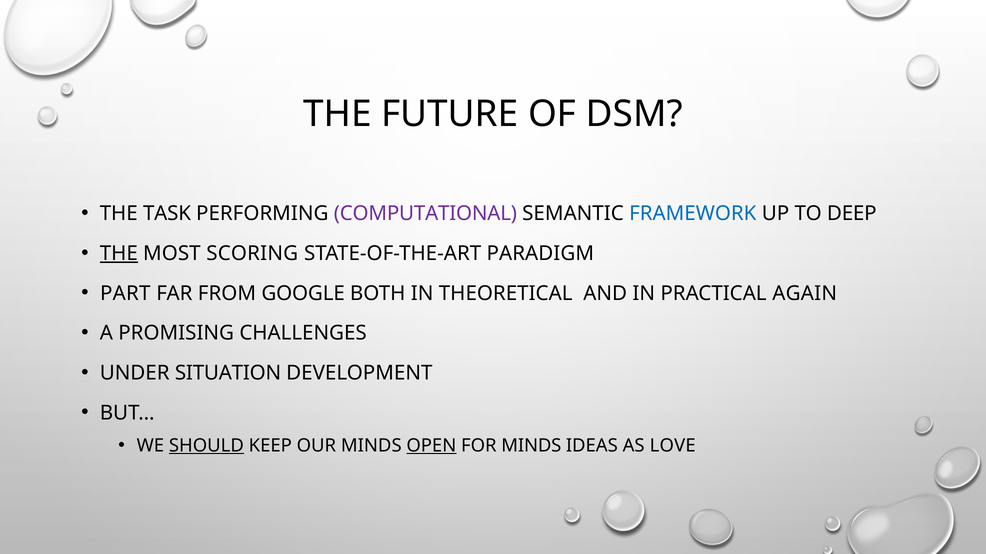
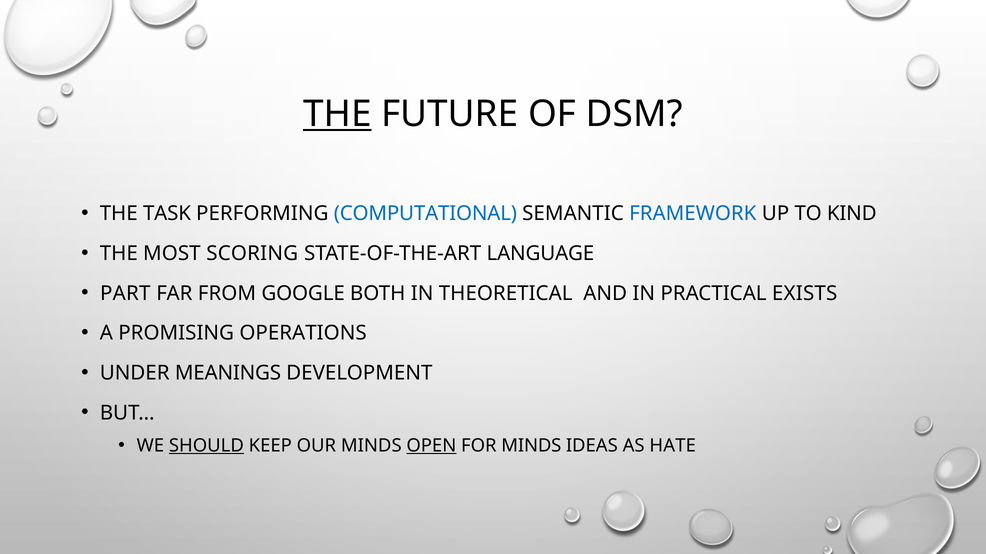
THE at (337, 114) underline: none -> present
COMPUTATIONAL colour: purple -> blue
DEEP: DEEP -> KIND
THE at (119, 254) underline: present -> none
PARADIGM: PARADIGM -> LANGUAGE
AGAIN: AGAIN -> EXISTS
CHALLENGES: CHALLENGES -> OPERATIONS
SITUATION: SITUATION -> MEANINGS
LOVE: LOVE -> HATE
